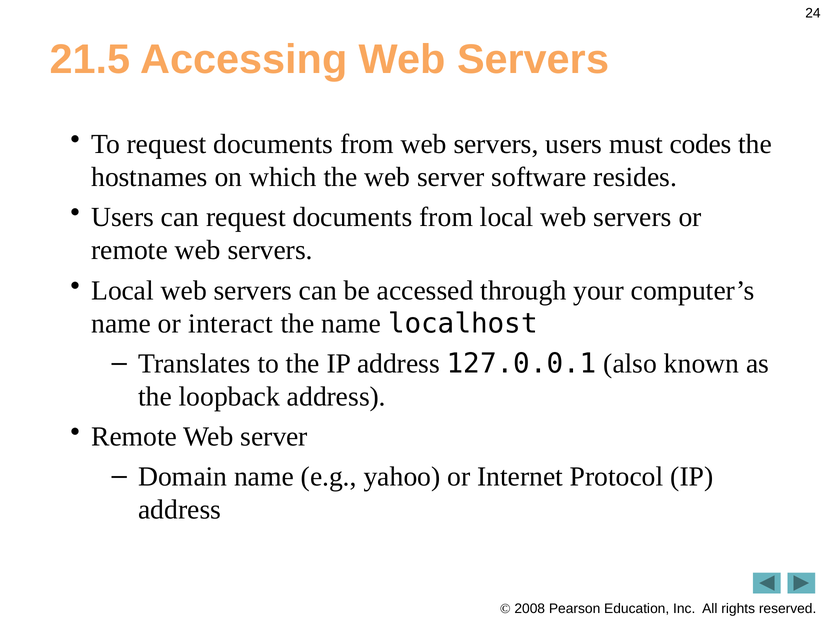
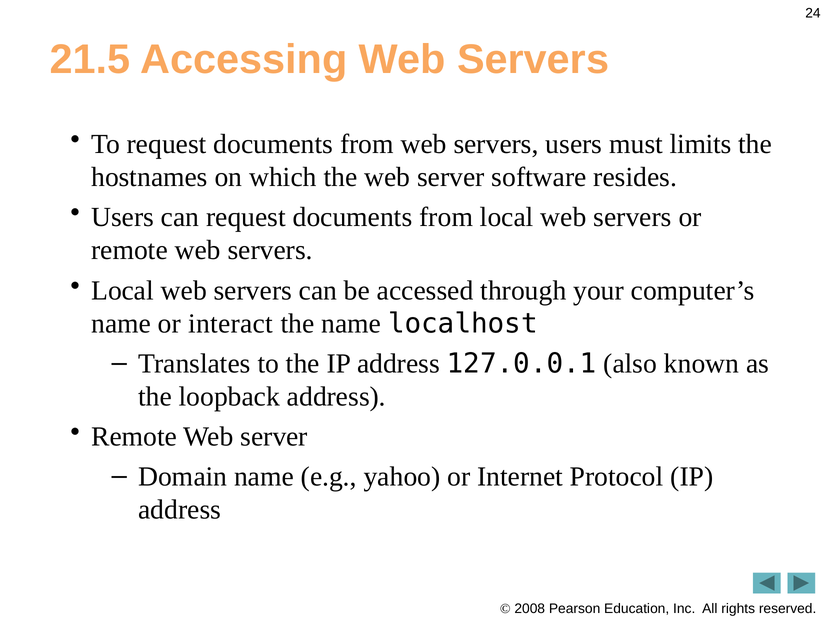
codes: codes -> limits
